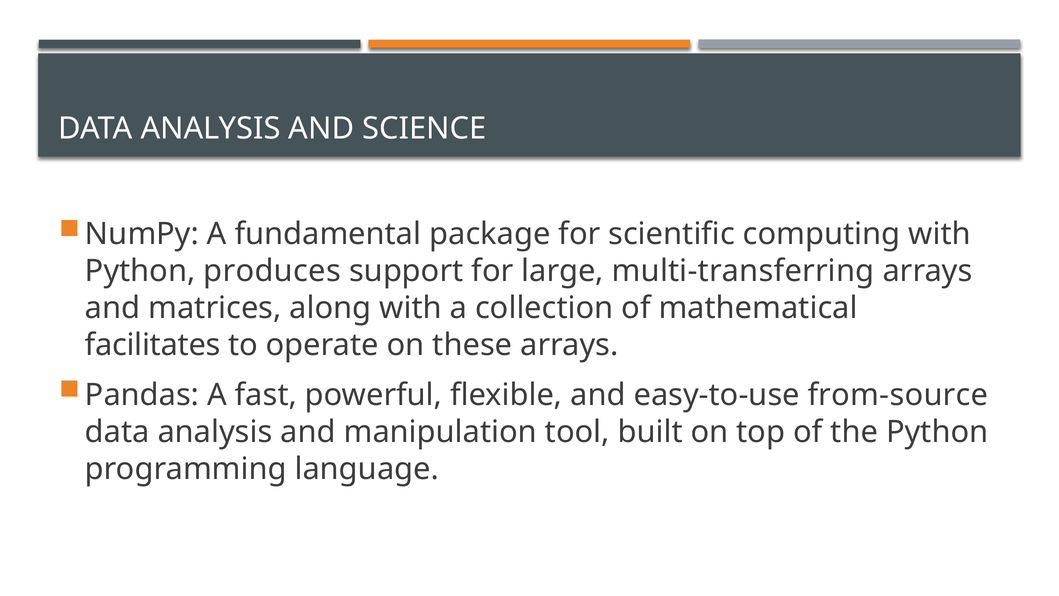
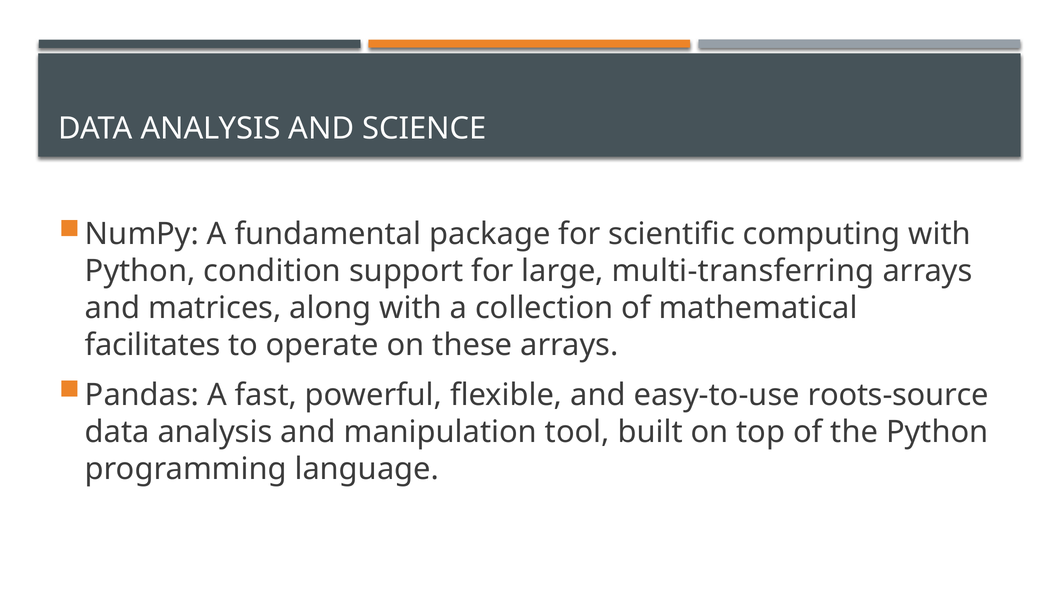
produces: produces -> condition
from-source: from-source -> roots-source
